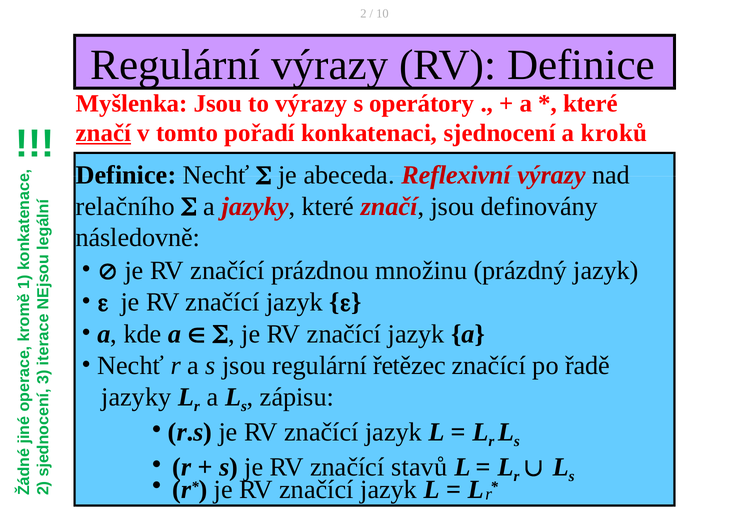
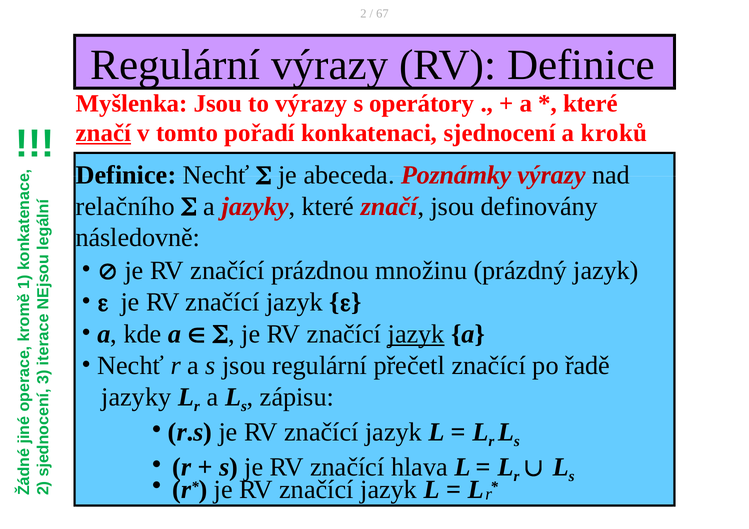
10: 10 -> 67
Reflexivní: Reflexivní -> Poznámky
jazyk at (416, 334) underline: none -> present
řetězec: řetězec -> přečetl
stavů: stavů -> hlava
